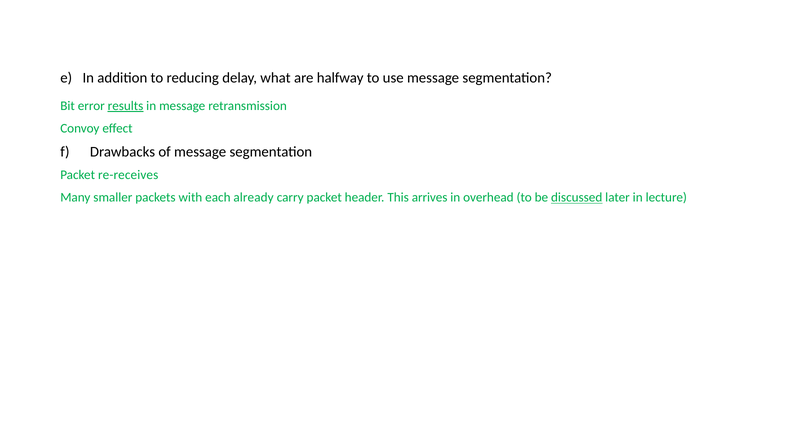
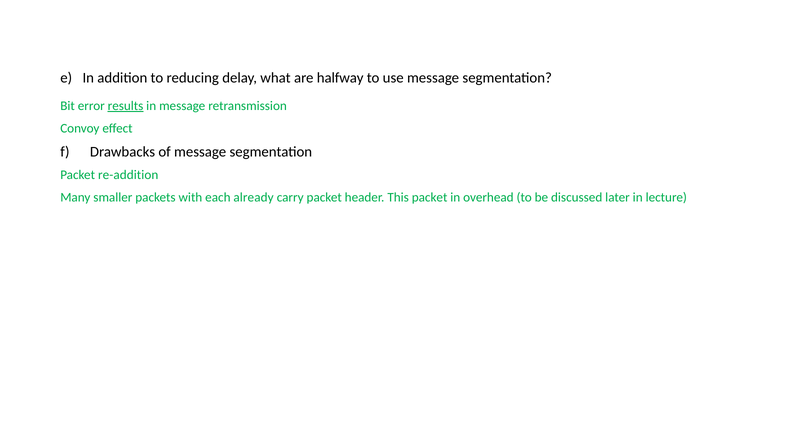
re-receives: re-receives -> re-addition
This arrives: arrives -> packet
discussed underline: present -> none
